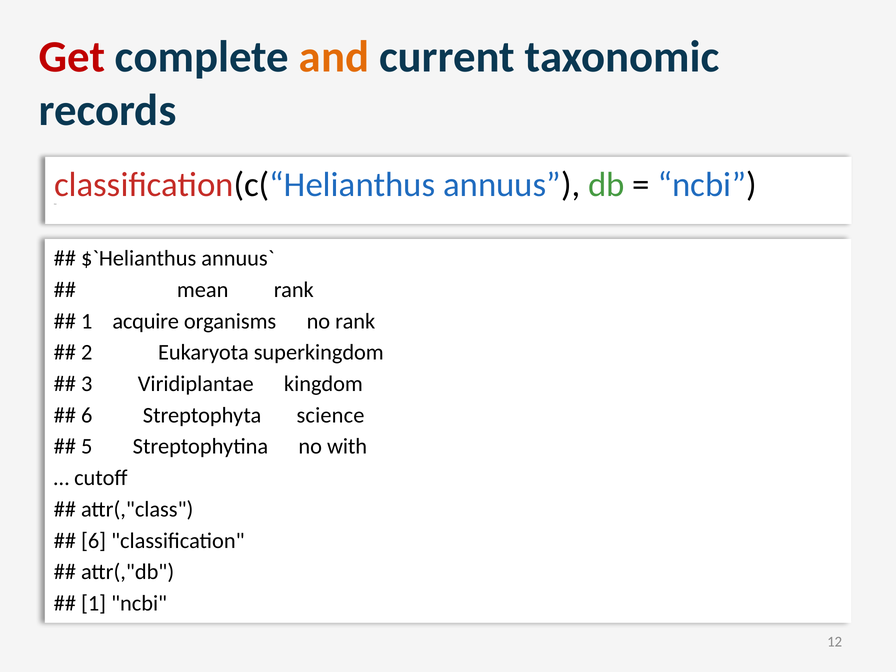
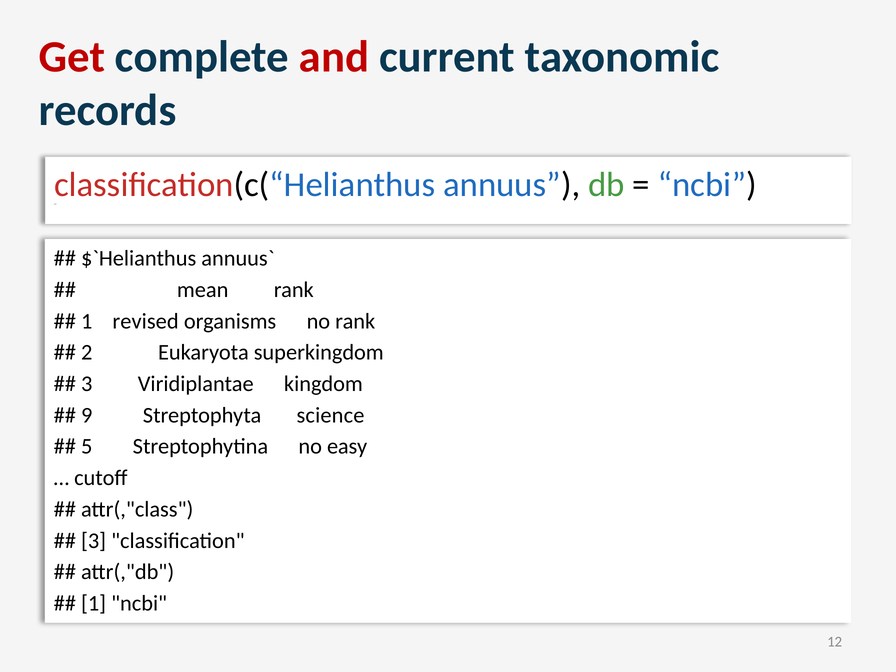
and colour: orange -> red
acquire: acquire -> revised
6 at (87, 415): 6 -> 9
with: with -> easy
6 at (94, 541): 6 -> 3
